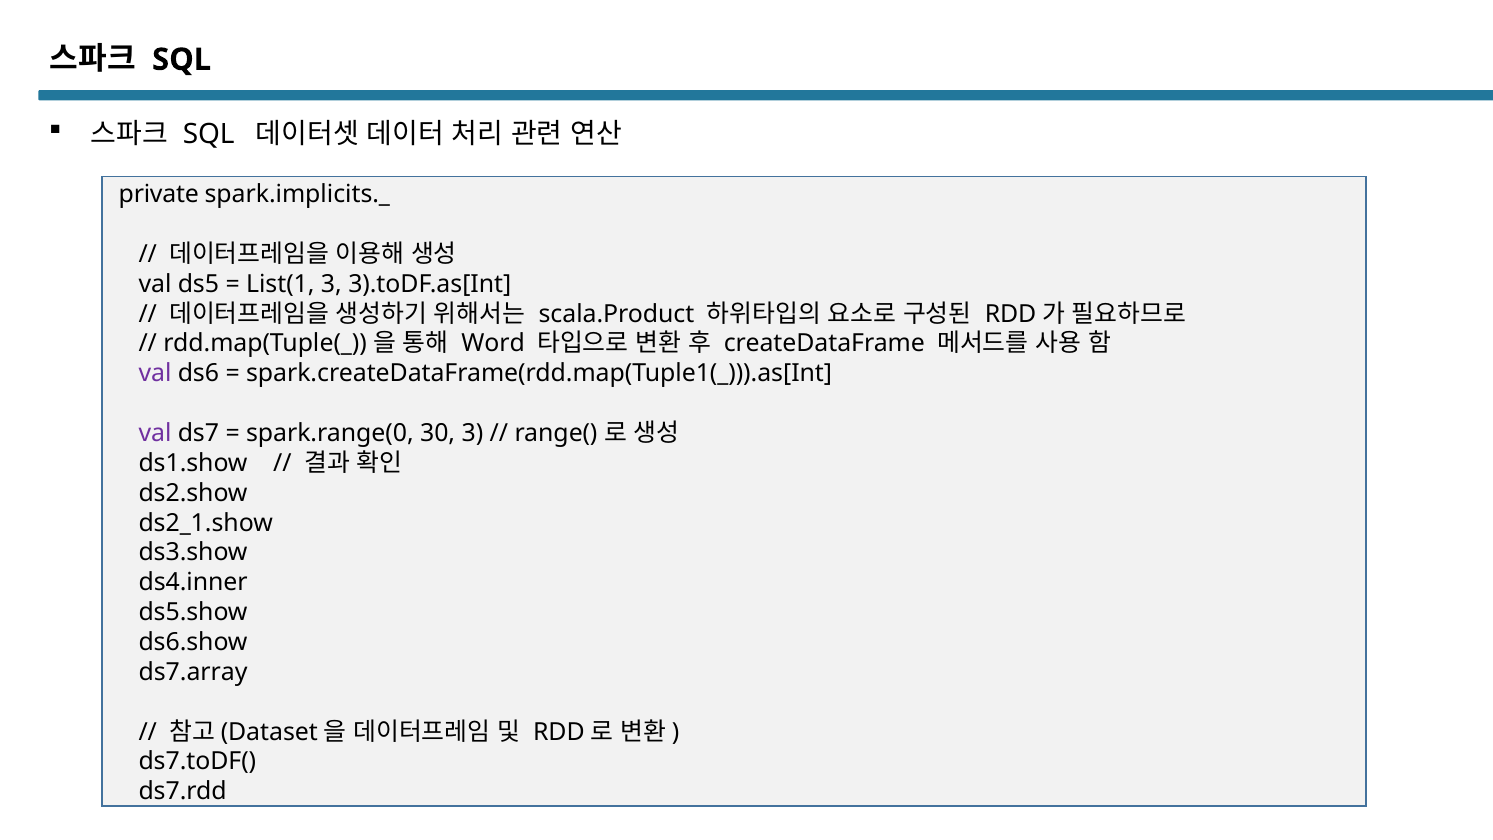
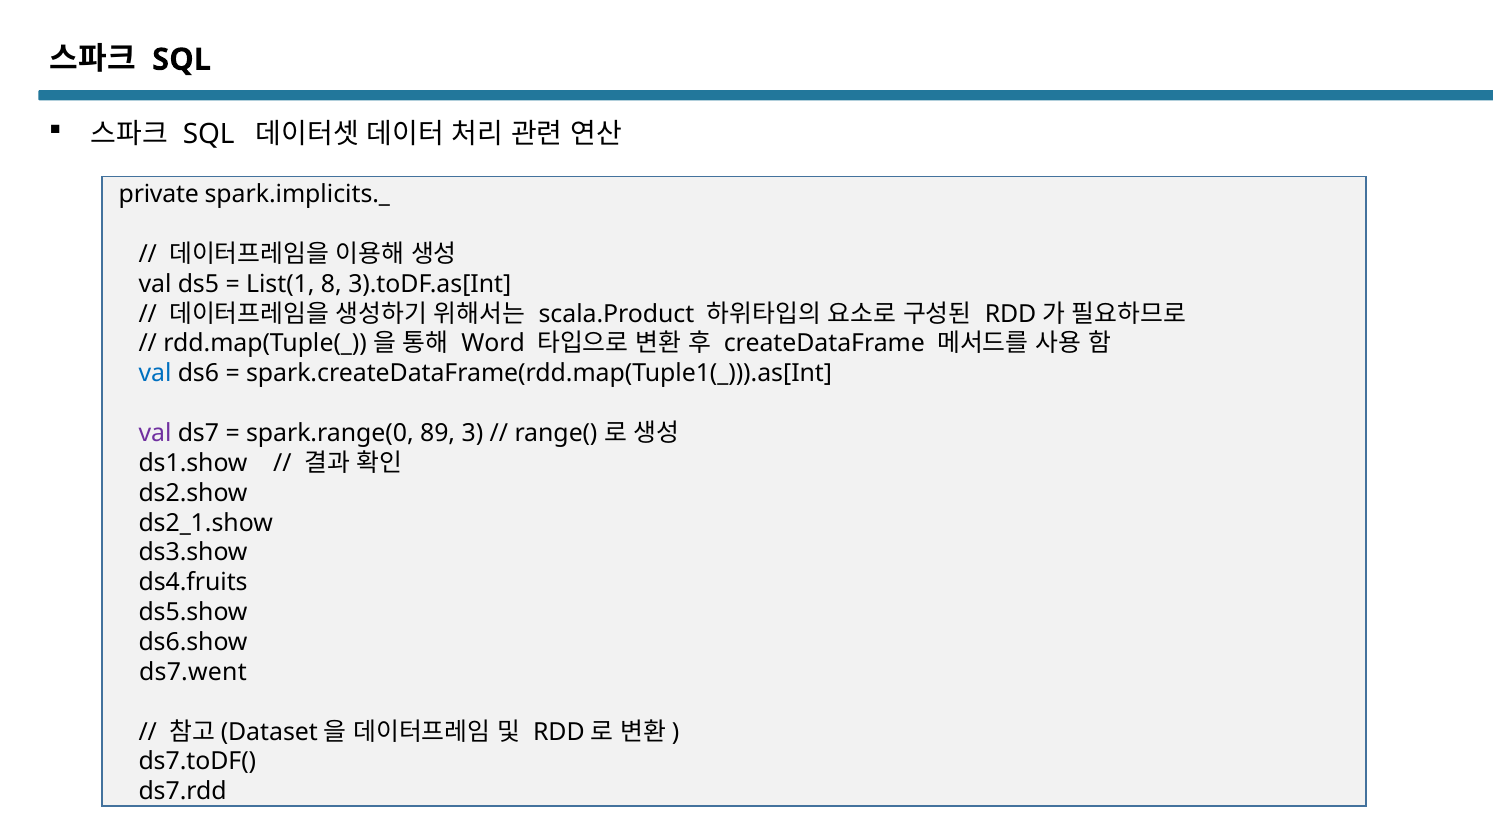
List(1 3: 3 -> 8
val at (155, 374) colour: purple -> blue
30: 30 -> 89
ds4.inner: ds4.inner -> ds4.fruits
ds7.array: ds7.array -> ds7.went
